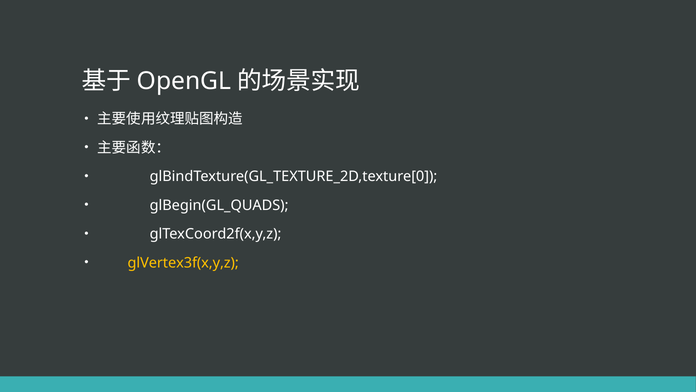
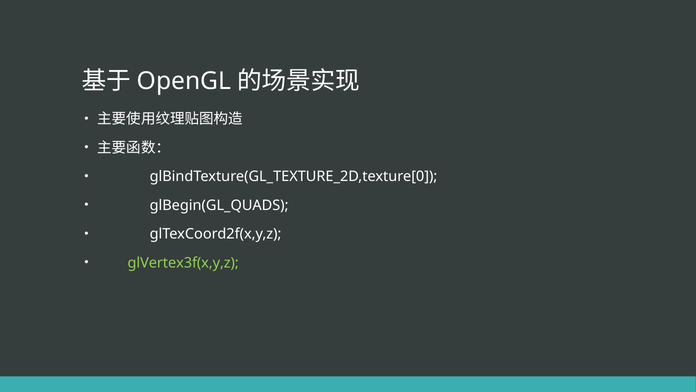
glVertex3f(x,y,z colour: yellow -> light green
